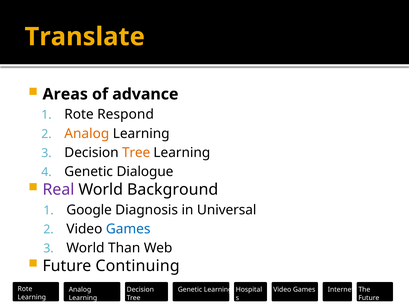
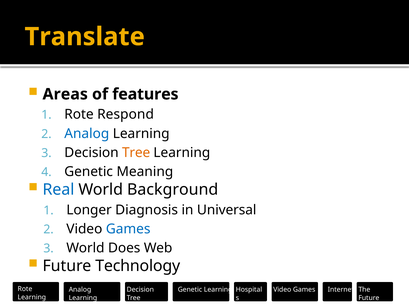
advance: advance -> features
Analog at (87, 133) colour: orange -> blue
Dialogue: Dialogue -> Meaning
Real colour: purple -> blue
Google: Google -> Longer
Than: Than -> Does
Continuing: Continuing -> Technology
